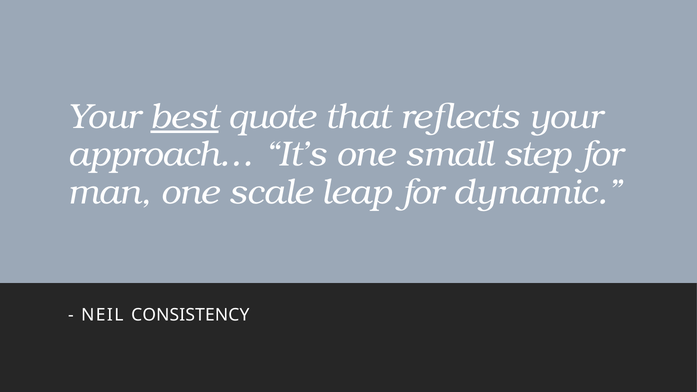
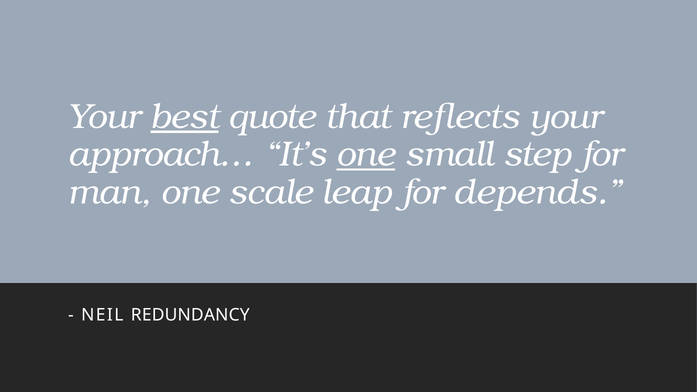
one at (366, 154) underline: none -> present
dynamic: dynamic -> depends
CONSISTENCY: CONSISTENCY -> REDUNDANCY
